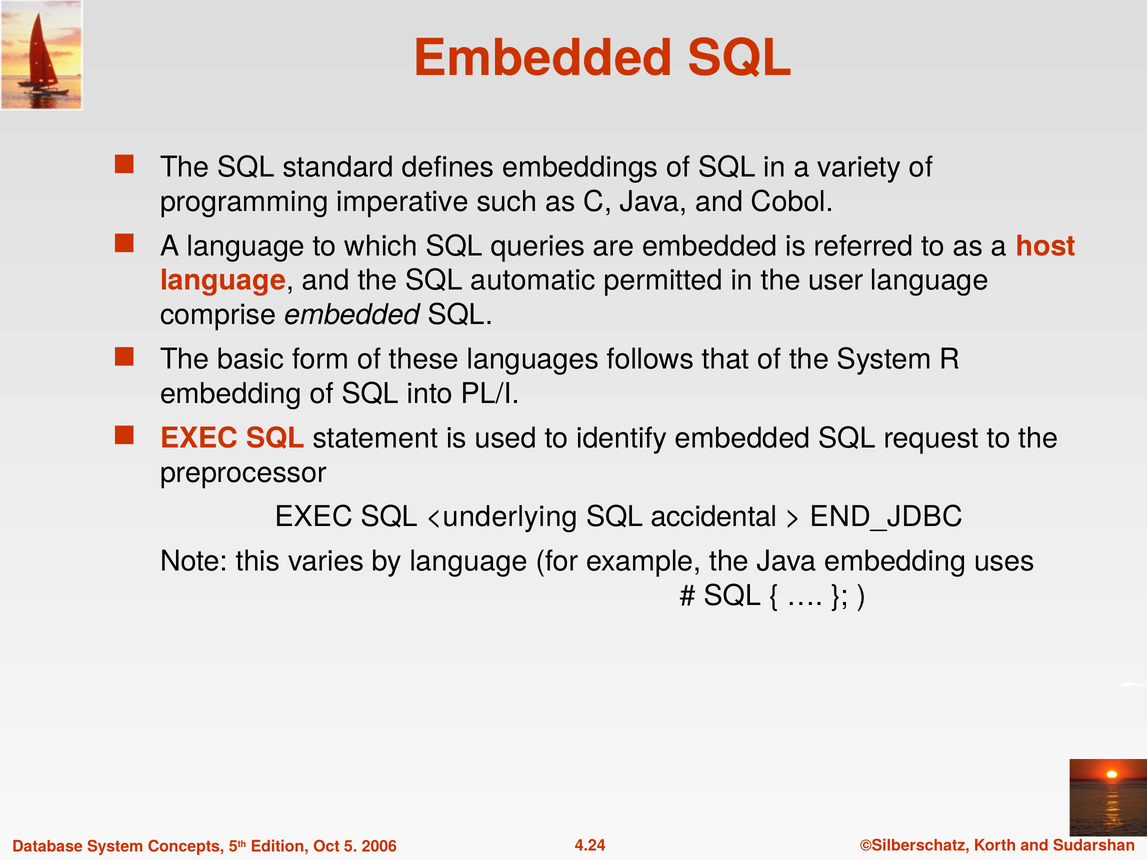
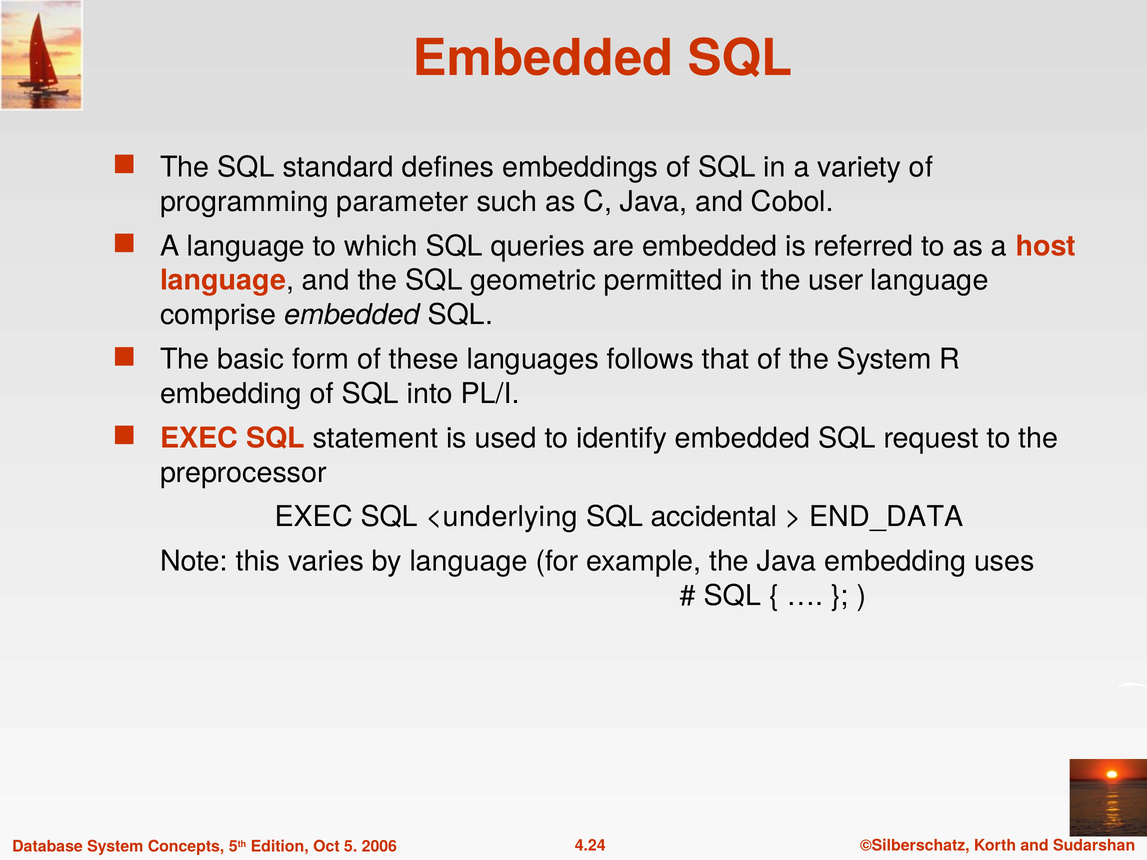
imperative: imperative -> parameter
automatic: automatic -> geometric
END_JDBC: END_JDBC -> END_DATA
